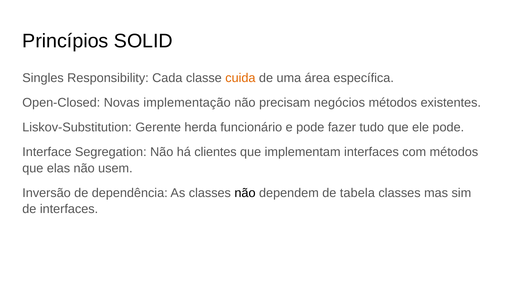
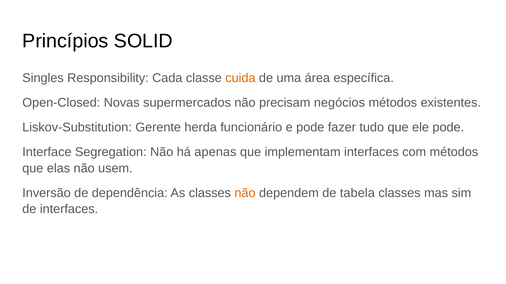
implementação: implementação -> supermercados
clientes: clientes -> apenas
não at (245, 193) colour: black -> orange
